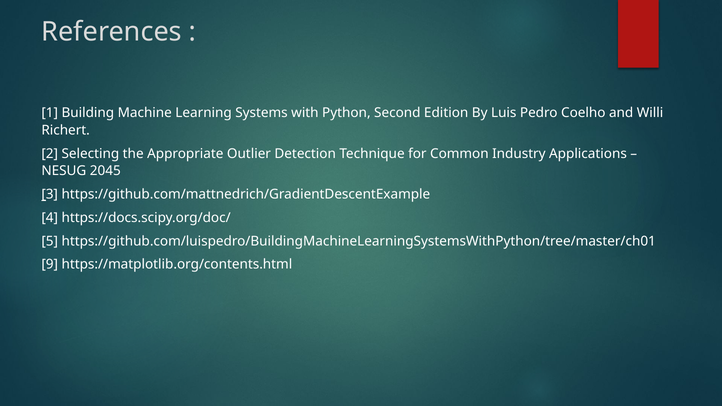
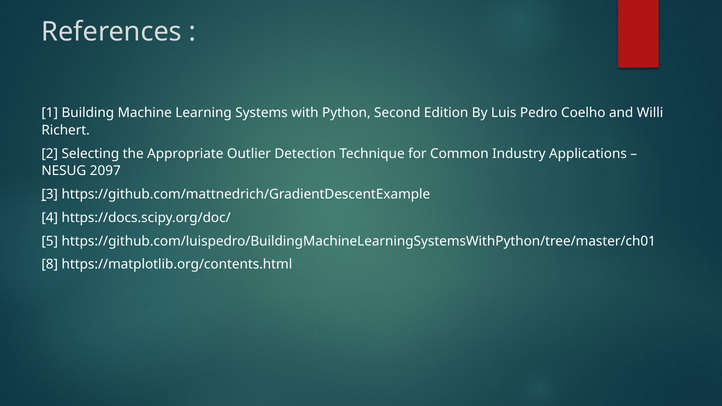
2045: 2045 -> 2097
9: 9 -> 8
